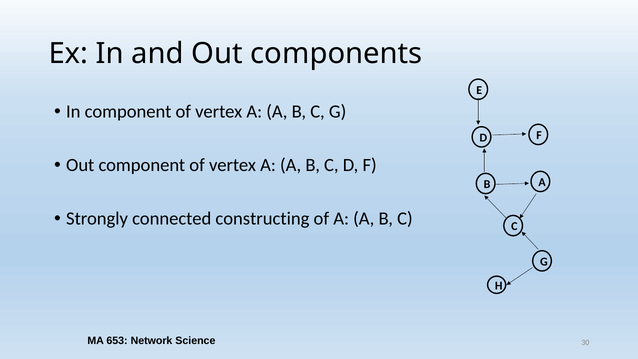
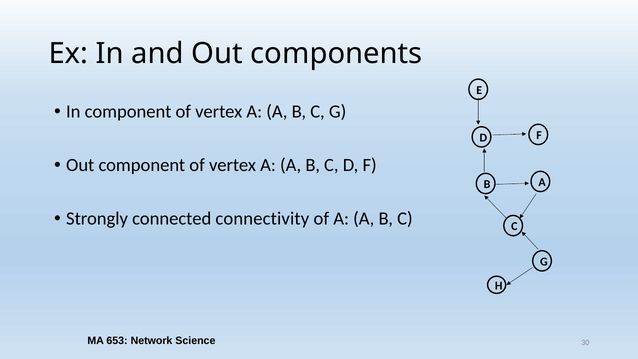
constructing: constructing -> connectivity
